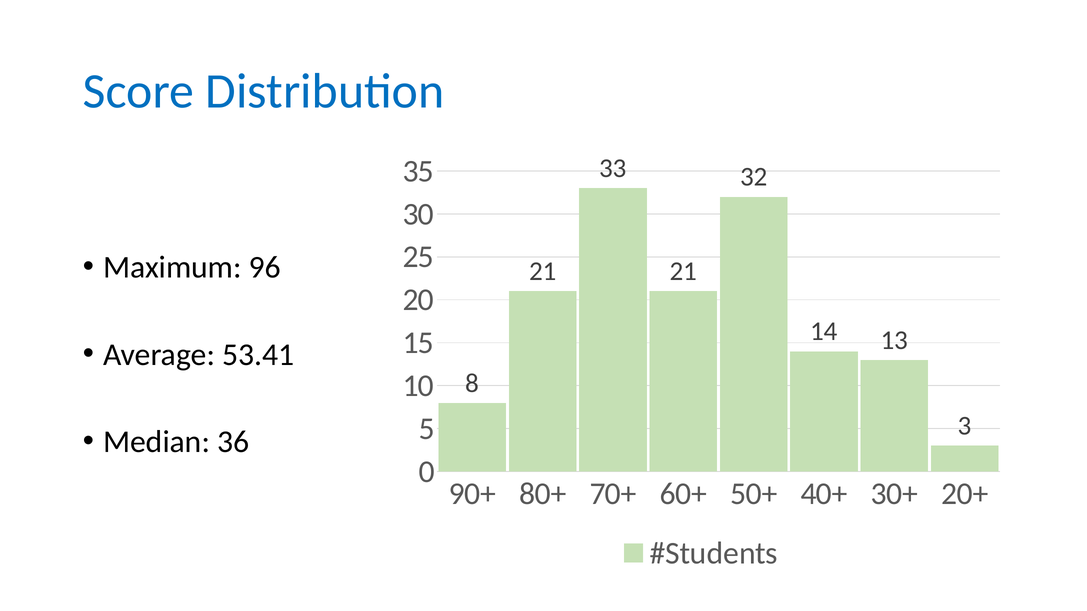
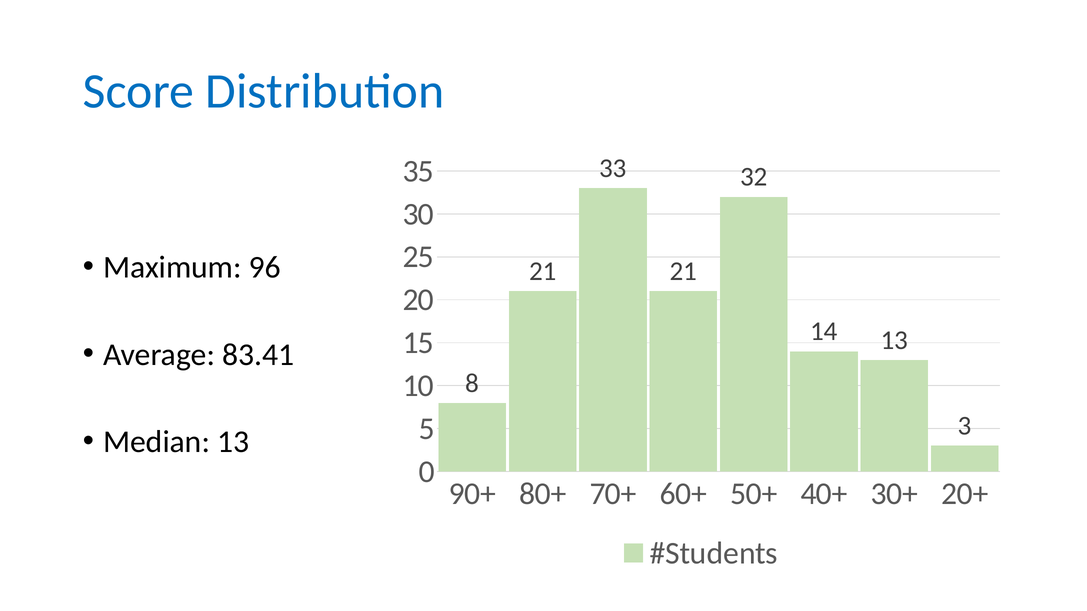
53.41: 53.41 -> 83.41
Median 36: 36 -> 13
